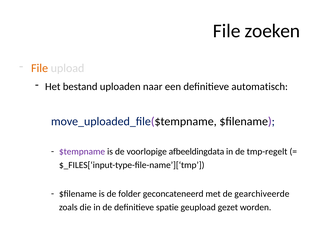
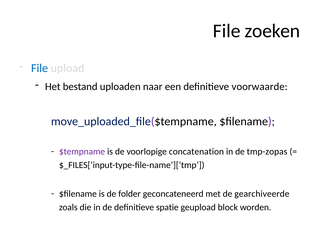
File at (40, 68) colour: orange -> blue
automatisch: automatisch -> voorwaarde
afbeeldingdata: afbeeldingdata -> concatenation
tmp-regelt: tmp-regelt -> tmp-zopas
gezet: gezet -> block
